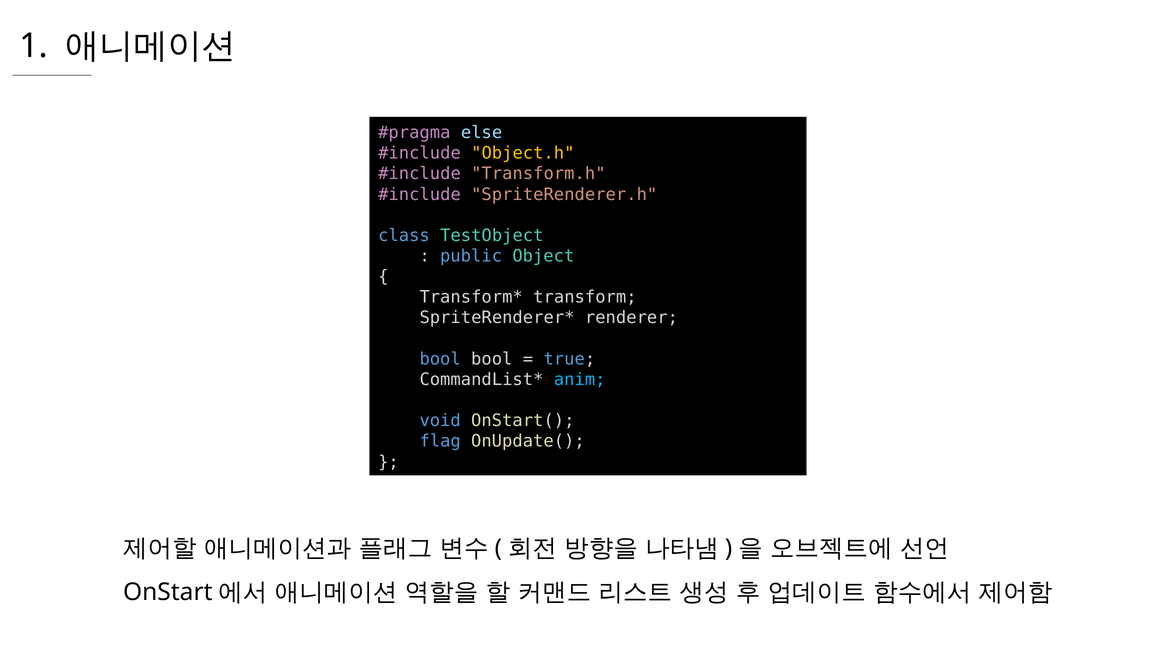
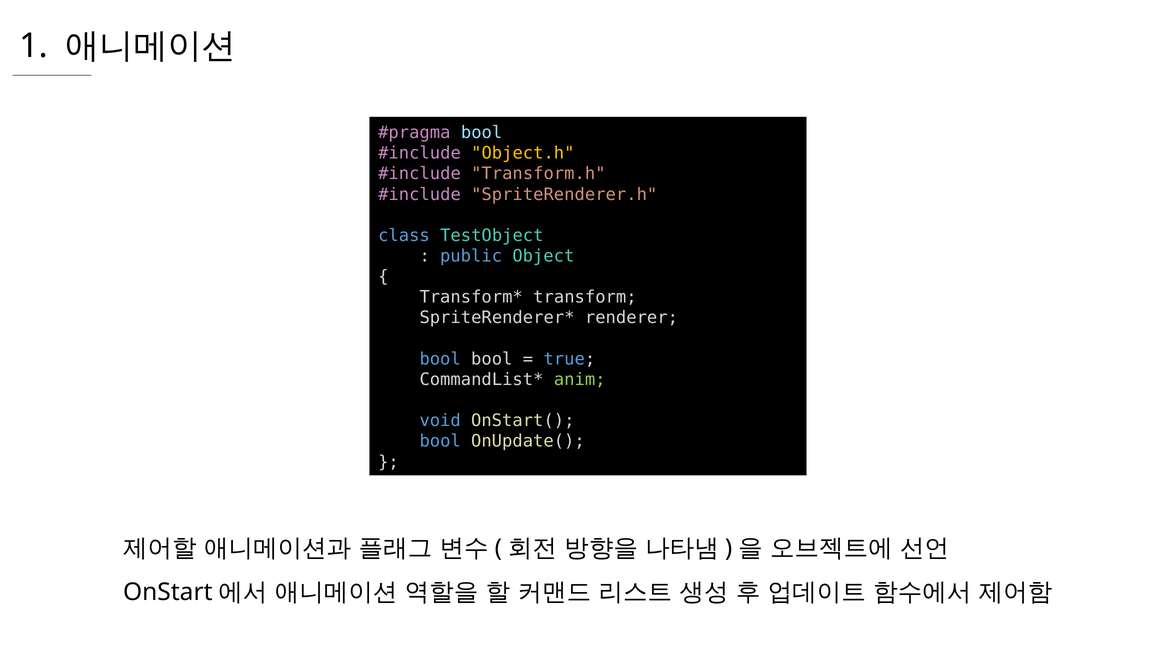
else at (482, 133): else -> bool
anim colour: light blue -> light green
flag at (440, 442): flag -> bool
